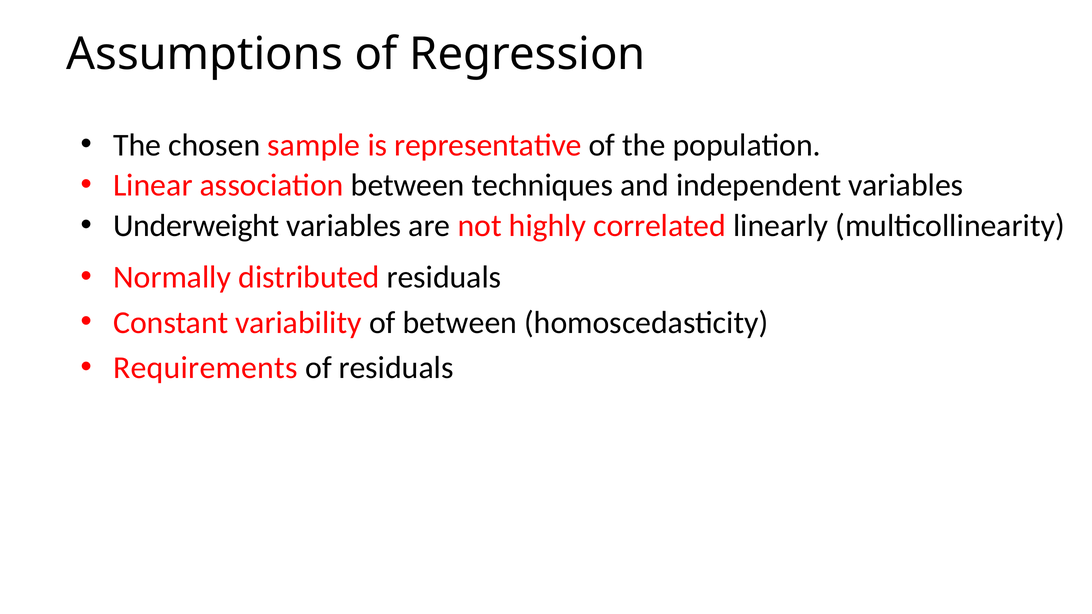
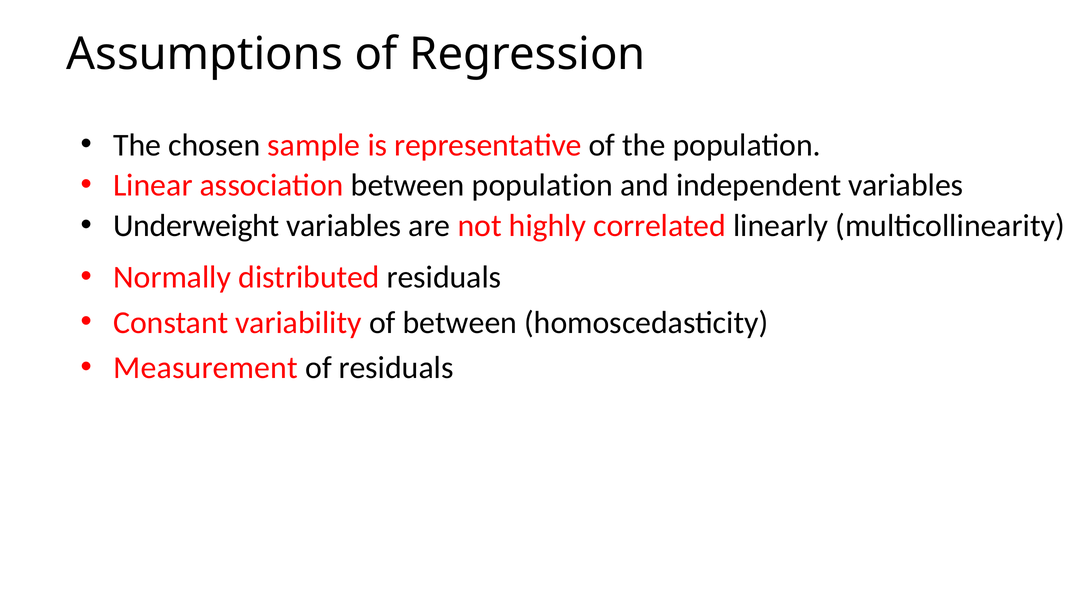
between techniques: techniques -> population
Requirements: Requirements -> Measurement
